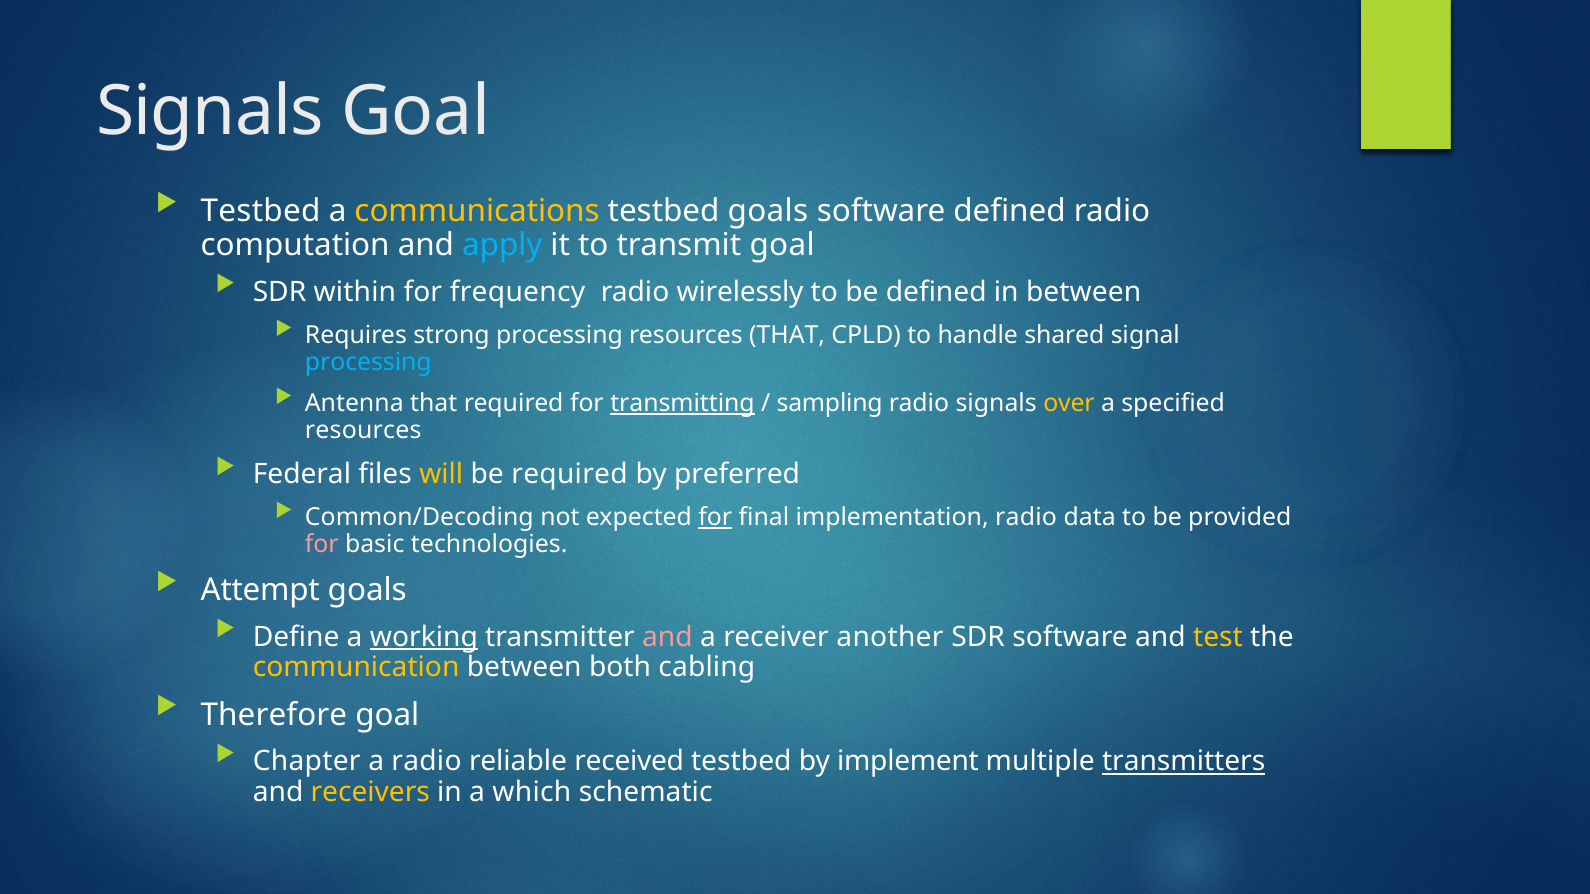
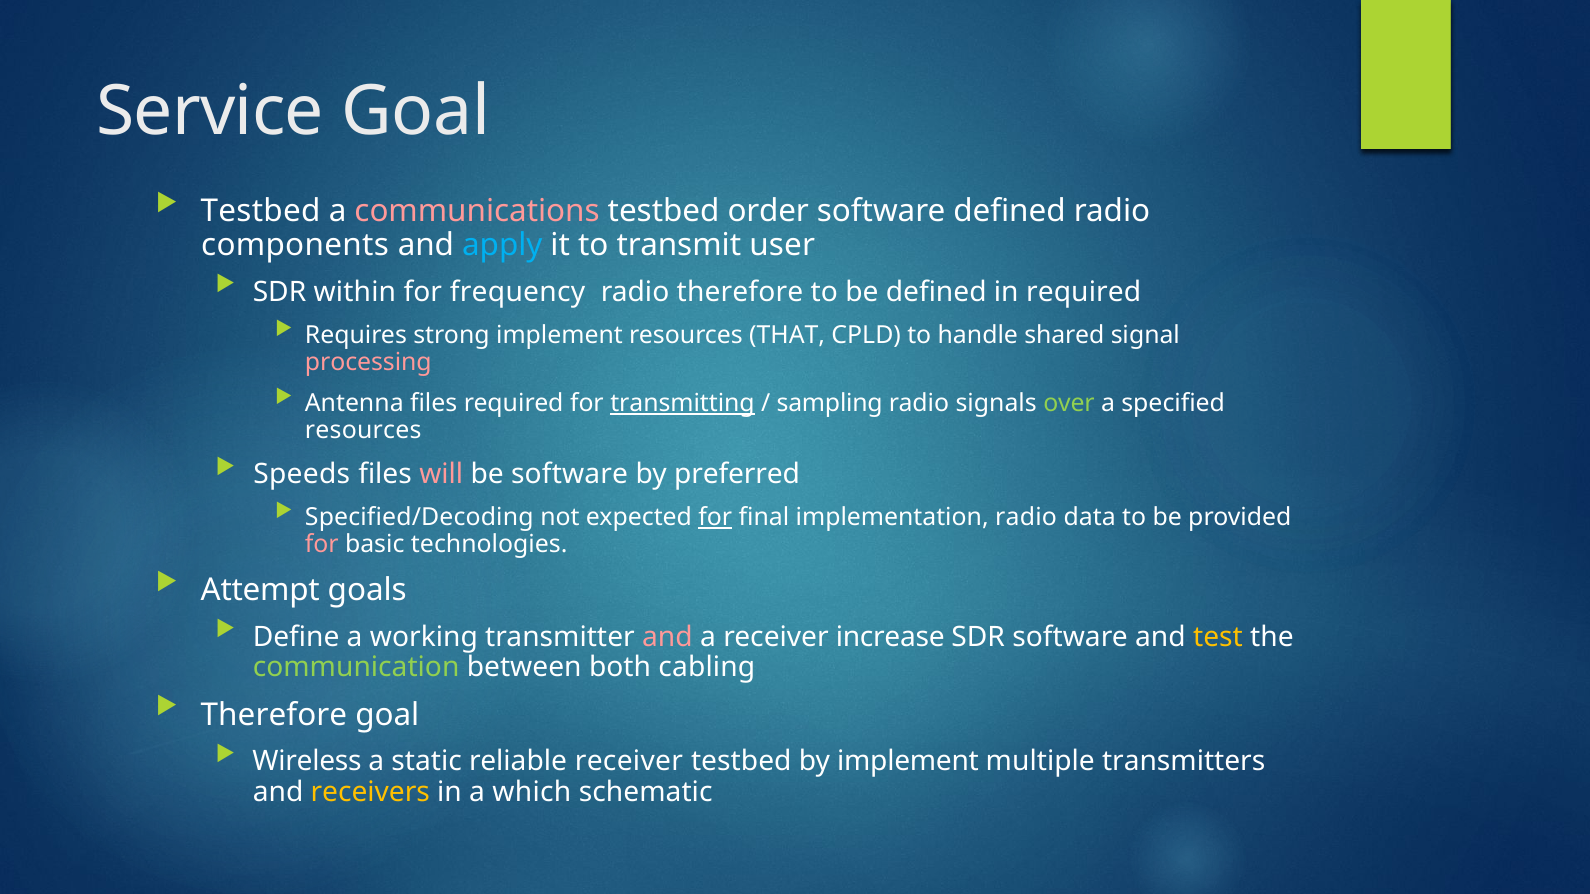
Signals at (210, 112): Signals -> Service
communications colour: yellow -> pink
testbed goals: goals -> order
computation: computation -> components
transmit goal: goal -> user
radio wirelessly: wirelessly -> therefore
in between: between -> required
strong processing: processing -> implement
processing at (368, 362) colour: light blue -> pink
Antenna that: that -> files
over colour: yellow -> light green
Federal: Federal -> Speeds
will colour: yellow -> pink
be required: required -> software
Common/Decoding: Common/Decoding -> Specified/Decoding
working underline: present -> none
another: another -> increase
communication colour: yellow -> light green
Chapter: Chapter -> Wireless
a radio: radio -> static
reliable received: received -> receiver
transmitters underline: present -> none
